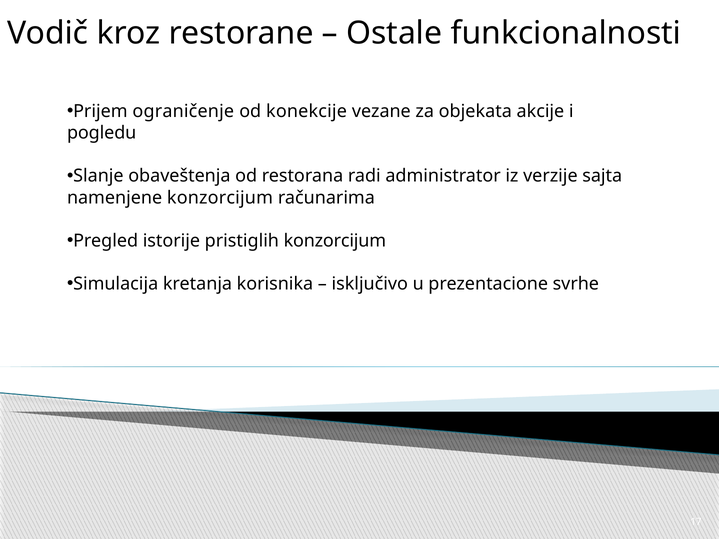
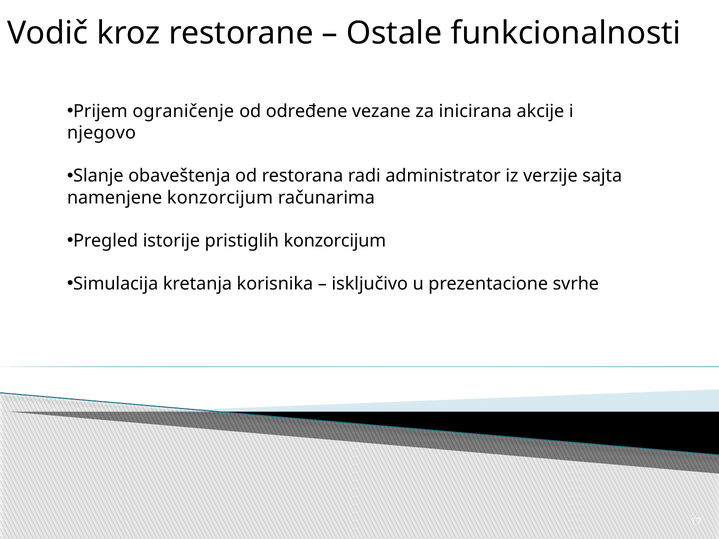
konekcije: konekcije -> određene
objekata: objekata -> inicirana
pogledu: pogledu -> njegovo
